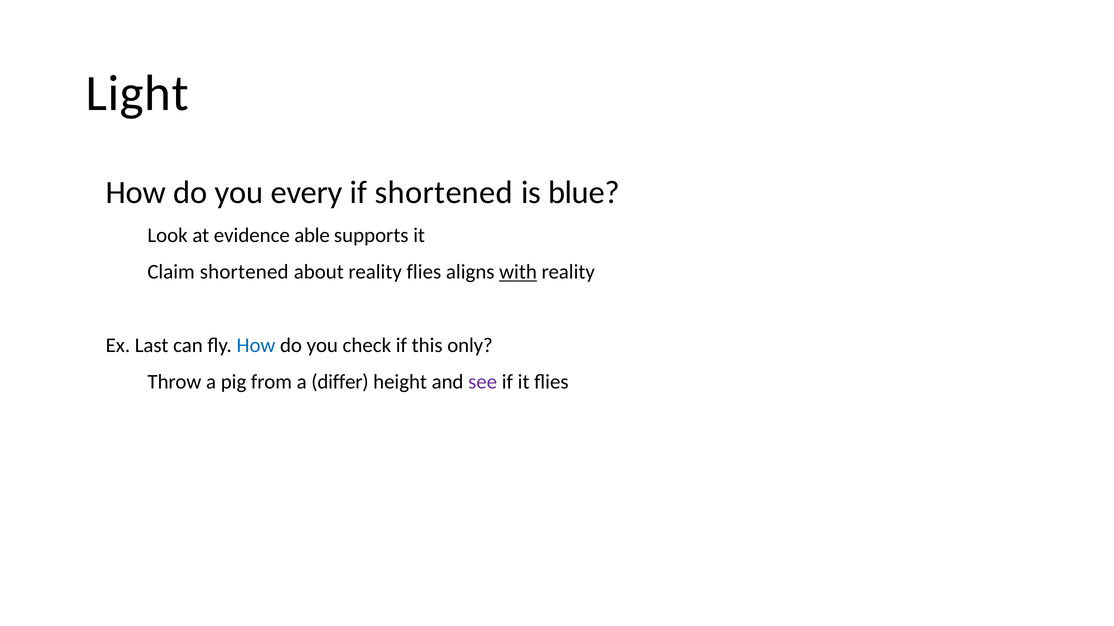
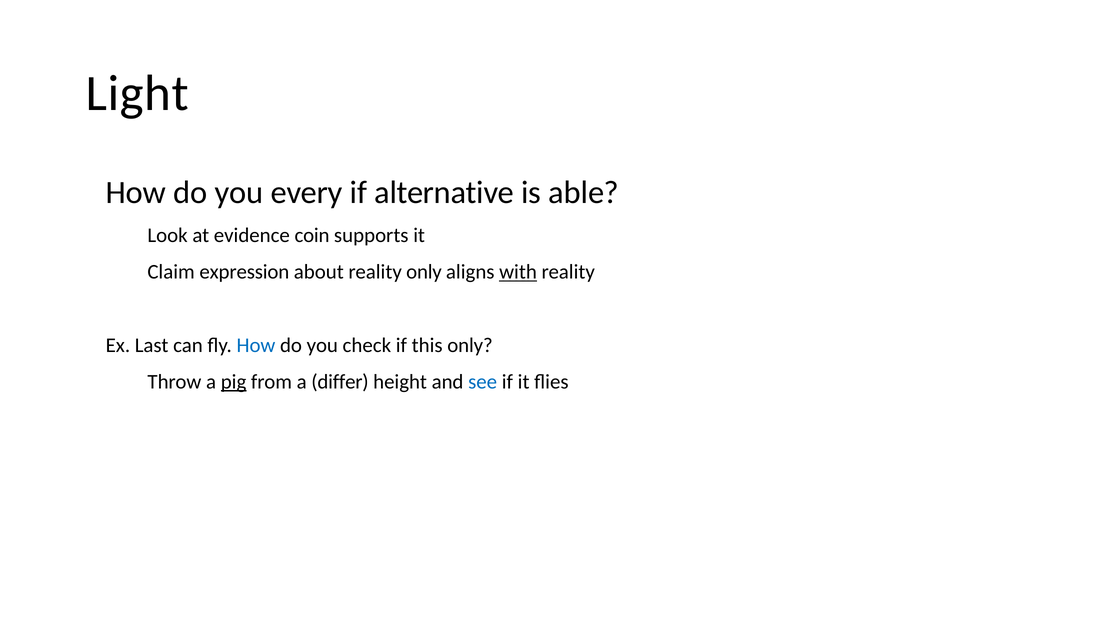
if shortened: shortened -> alternative
blue: blue -> able
able: able -> coin
Claim shortened: shortened -> expression
reality flies: flies -> only
pig underline: none -> present
see colour: purple -> blue
